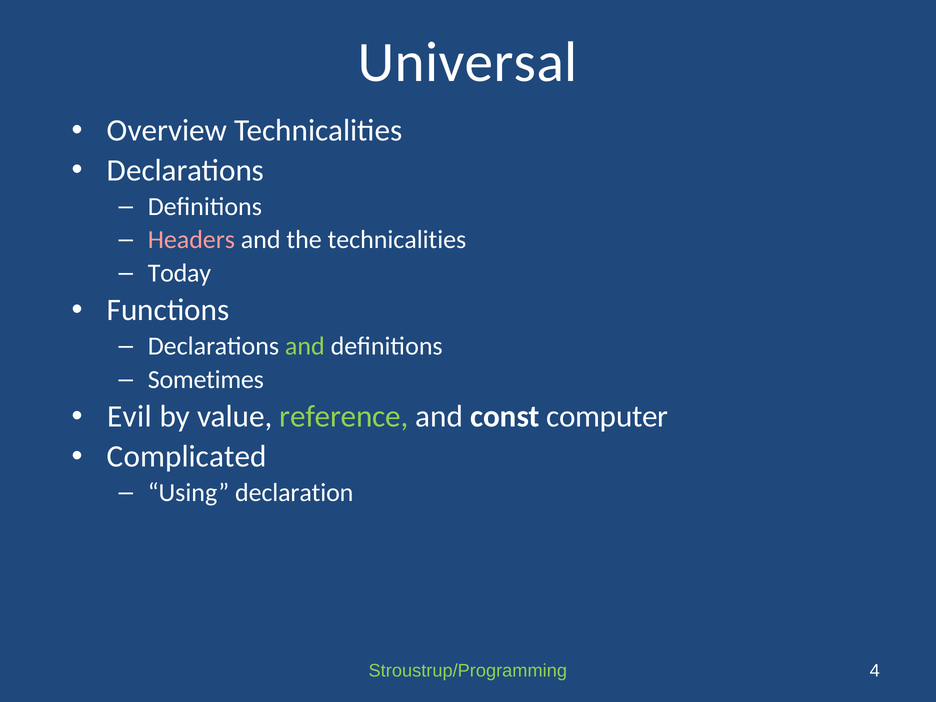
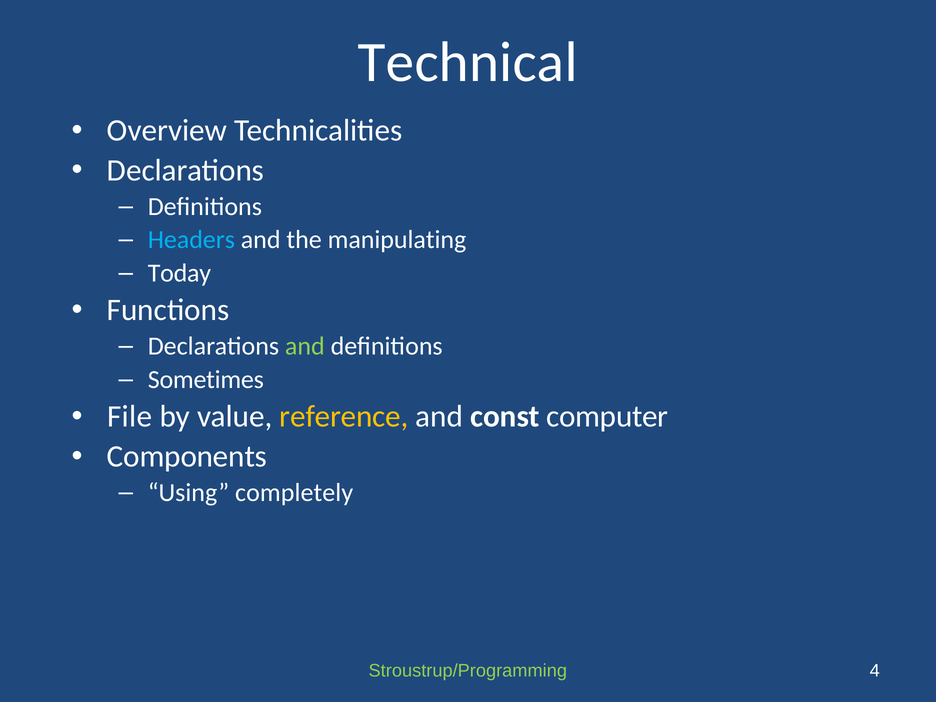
Universal: Universal -> Technical
Headers colour: pink -> light blue
the technicalities: technicalities -> manipulating
Evil: Evil -> File
reference colour: light green -> yellow
Complicated: Complicated -> Components
declaration: declaration -> completely
